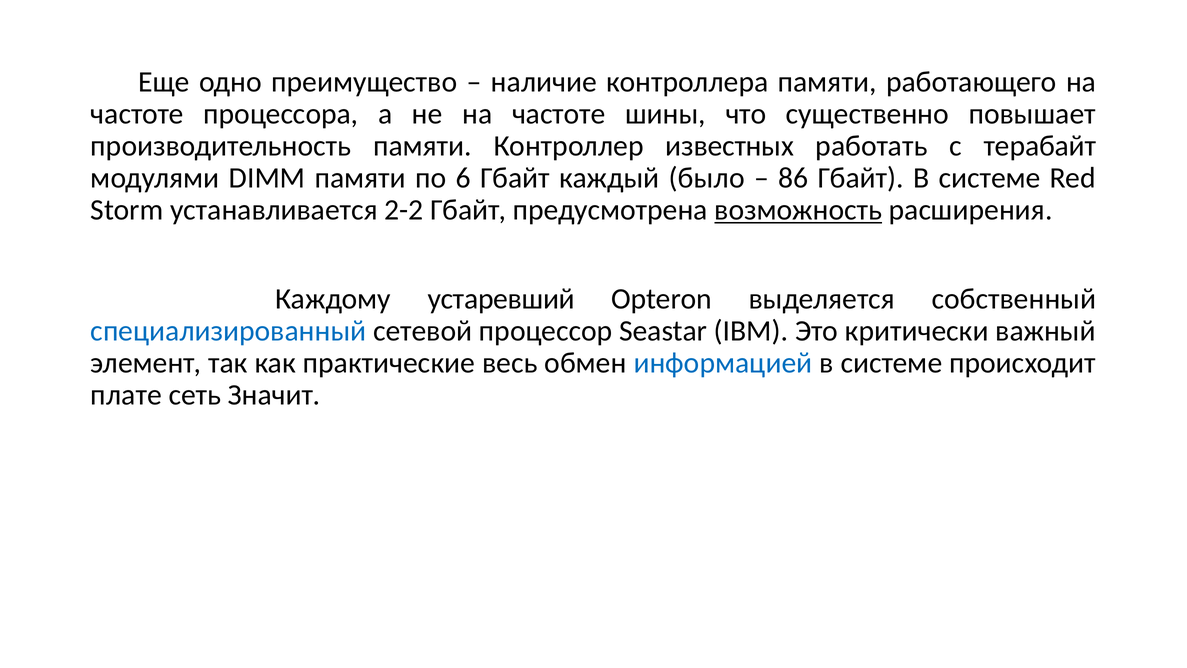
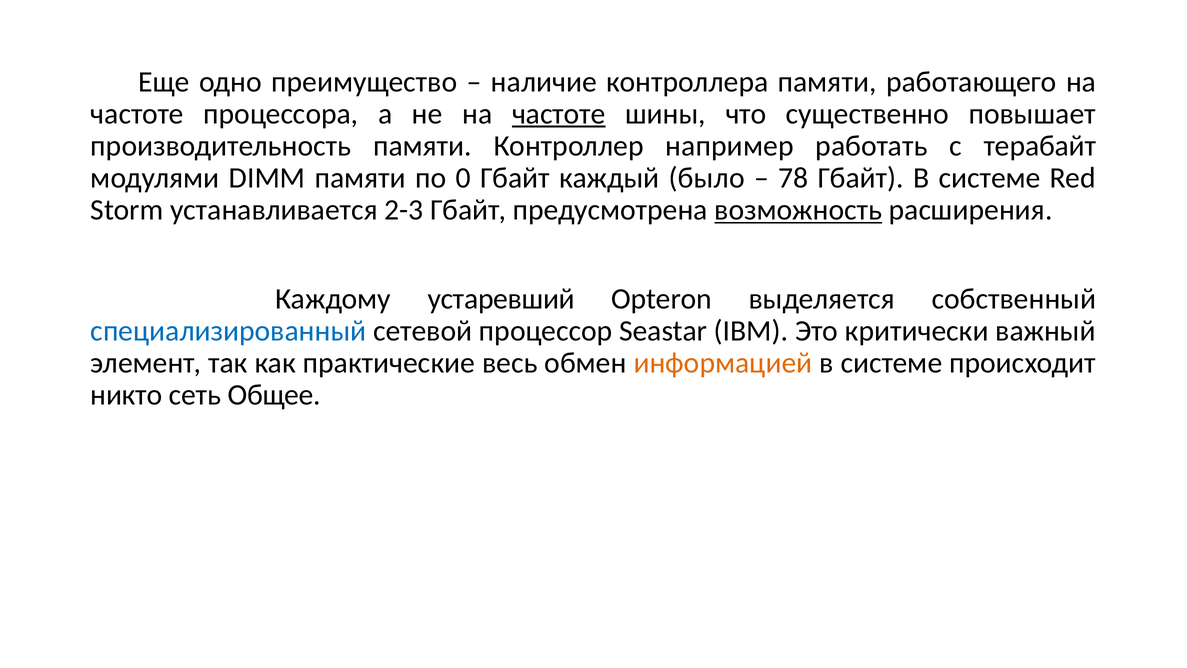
частоте at (559, 114) underline: none -> present
известных: известных -> например
6: 6 -> 0
86: 86 -> 78
2-2: 2-2 -> 2-3
информацией colour: blue -> orange
плате: плате -> никто
Значит: Значит -> Общее
